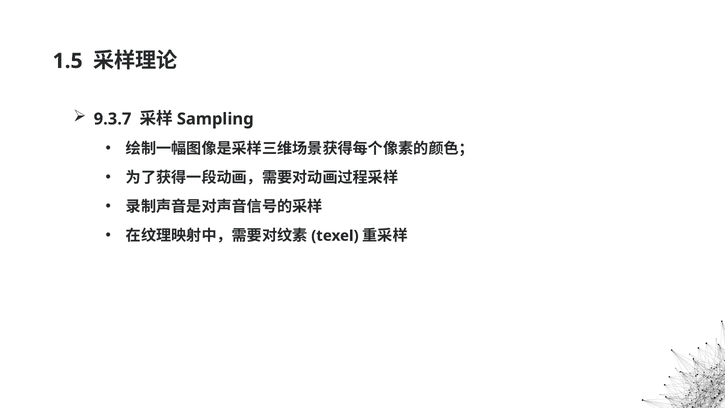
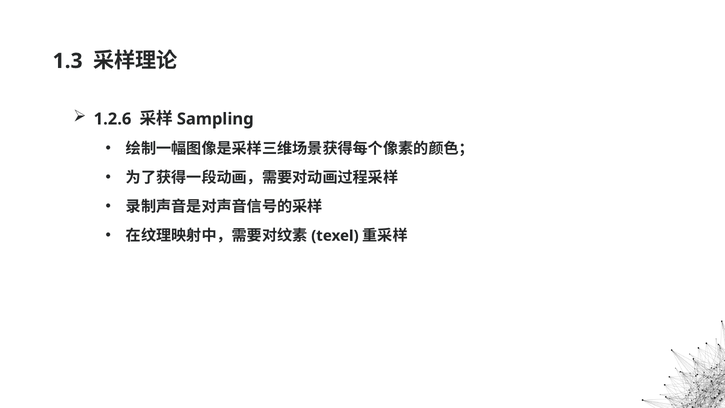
1.5: 1.5 -> 1.3
9.3.7: 9.3.7 -> 1.2.6
